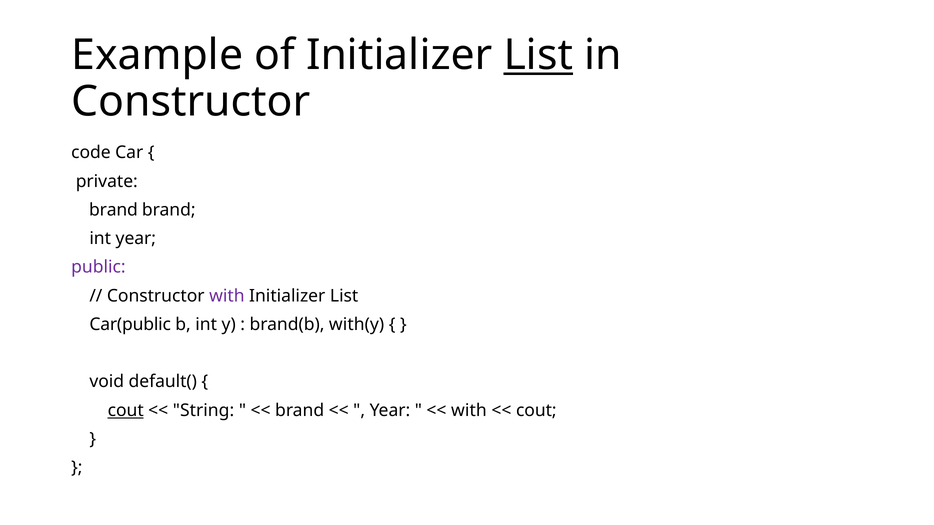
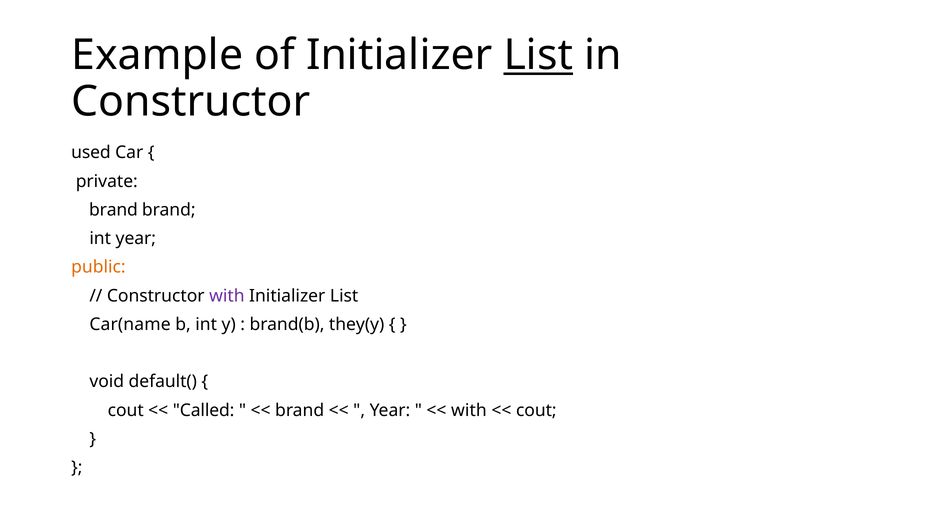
code: code -> used
public colour: purple -> orange
Car(public: Car(public -> Car(name
with(y: with(y -> they(y
cout at (126, 411) underline: present -> none
String: String -> Called
